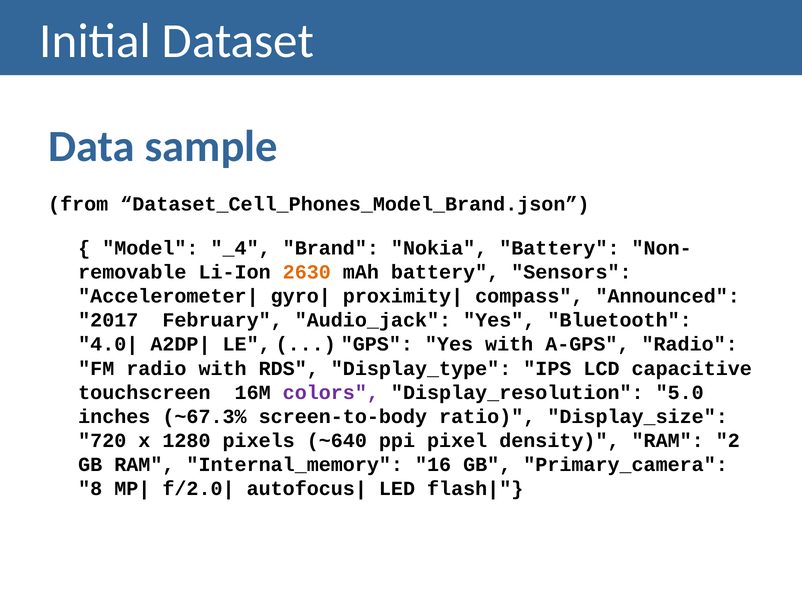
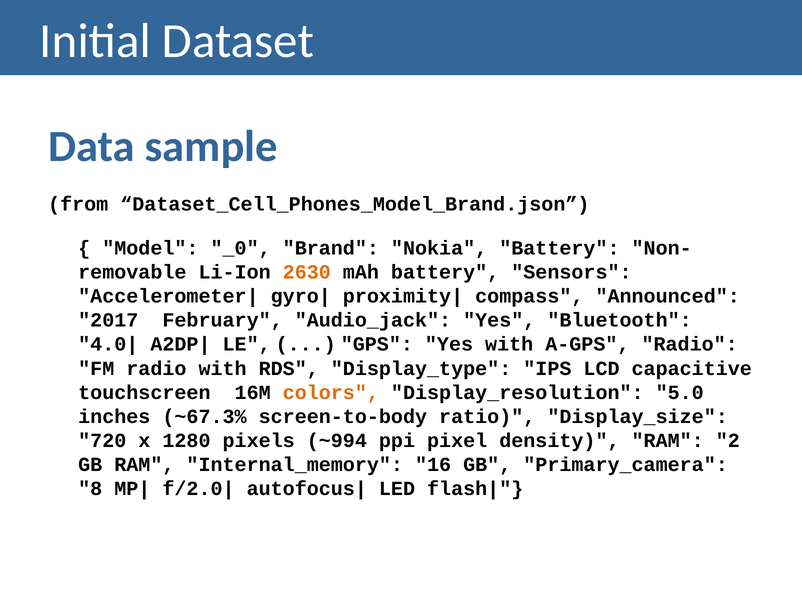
_4: _4 -> _0
colors colour: purple -> orange
~640: ~640 -> ~994
